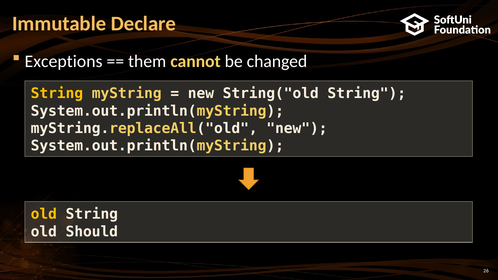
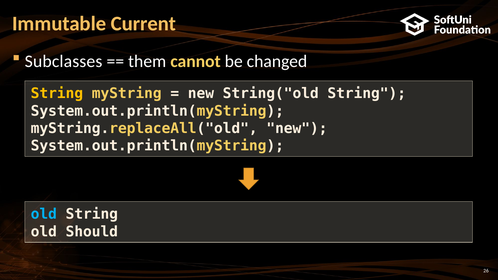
Declare: Declare -> Current
Exceptions: Exceptions -> Subclasses
old at (44, 214) colour: yellow -> light blue
